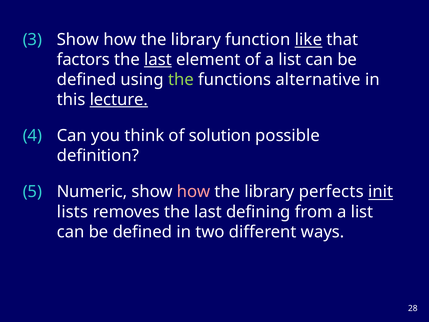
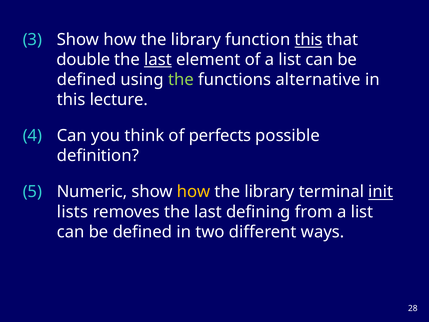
function like: like -> this
factors: factors -> double
lecture underline: present -> none
solution: solution -> perfects
how at (194, 192) colour: pink -> yellow
perfects: perfects -> terminal
